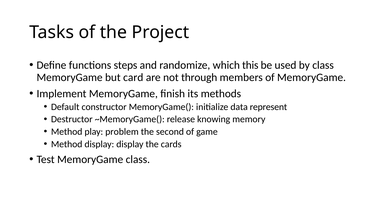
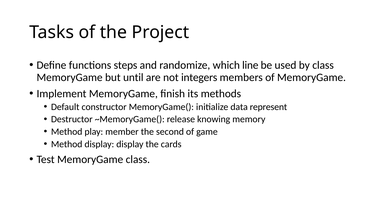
this: this -> line
card: card -> until
through: through -> integers
problem: problem -> member
